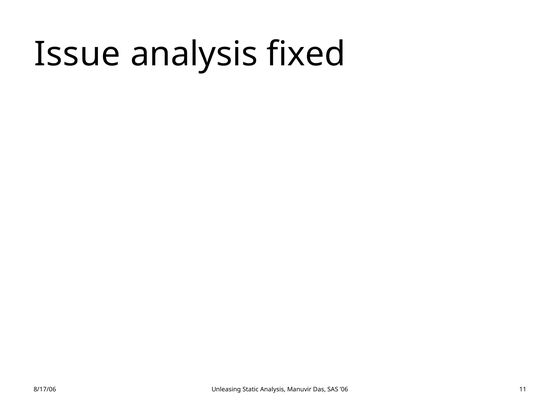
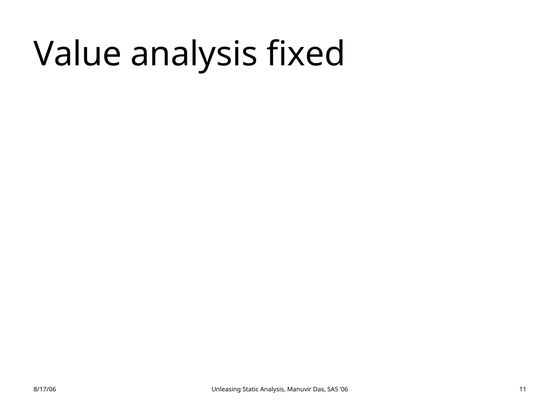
Issue: Issue -> Value
